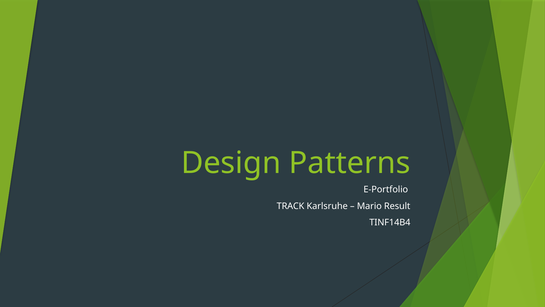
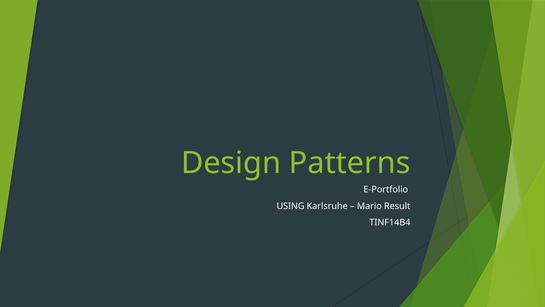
TRACK: TRACK -> USING
